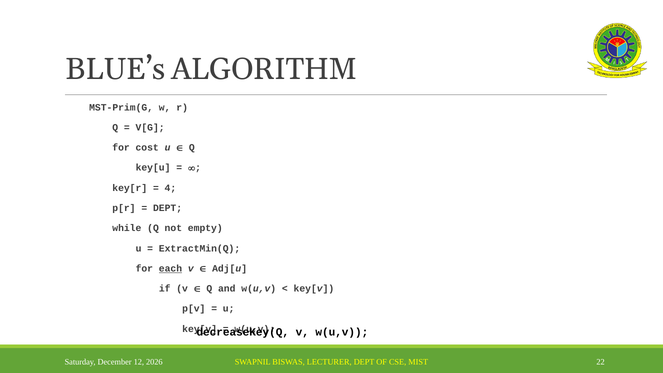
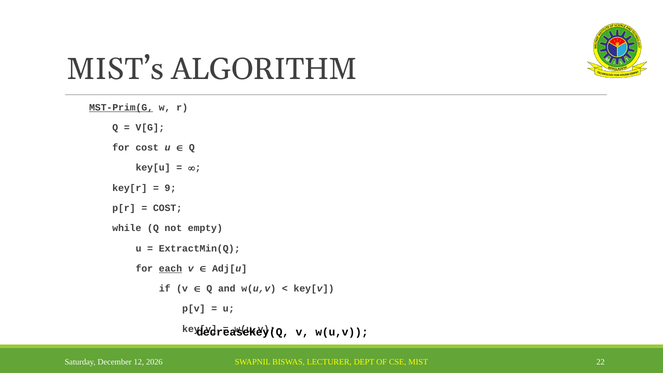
BLUE’s: BLUE’s -> MIST’s
MST-Prim(G underline: none -> present
4: 4 -> 9
DEPT at (168, 208): DEPT -> COST
